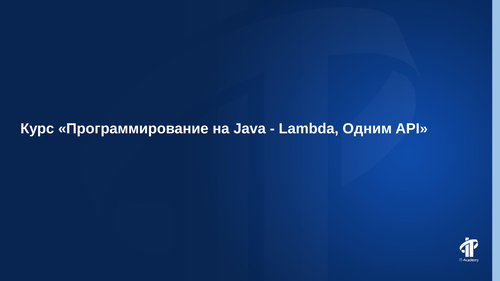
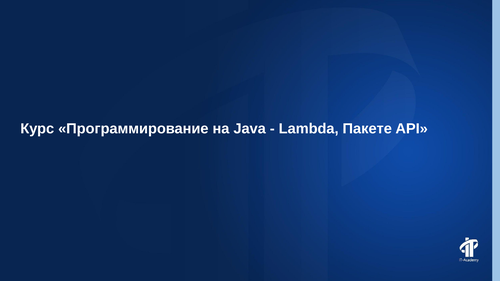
Одним: Одним -> Пакете
